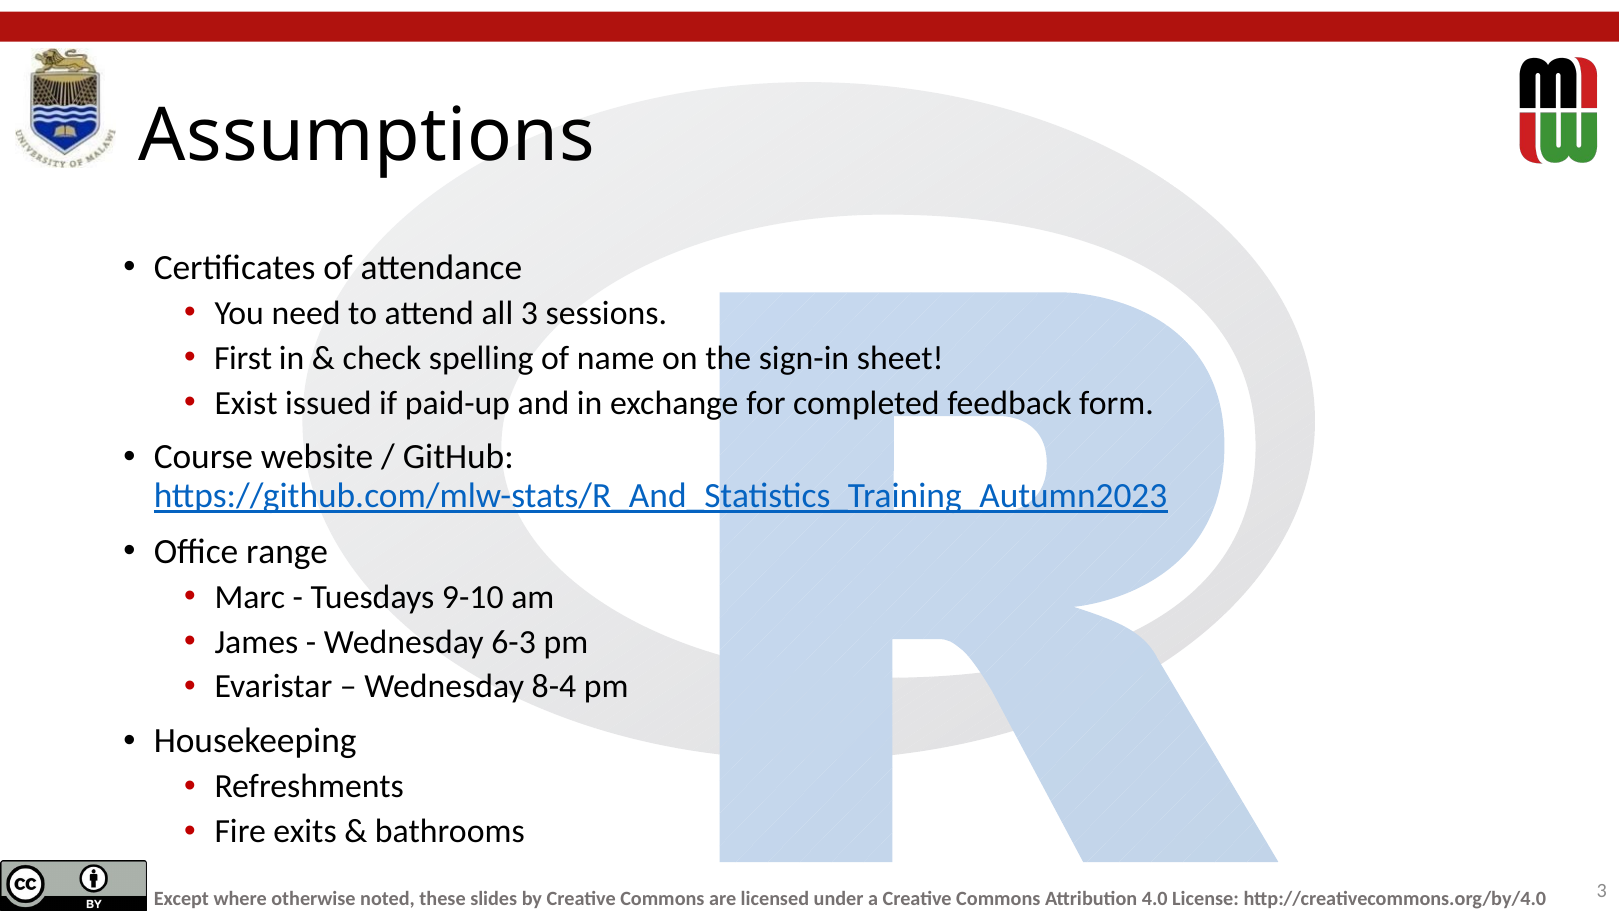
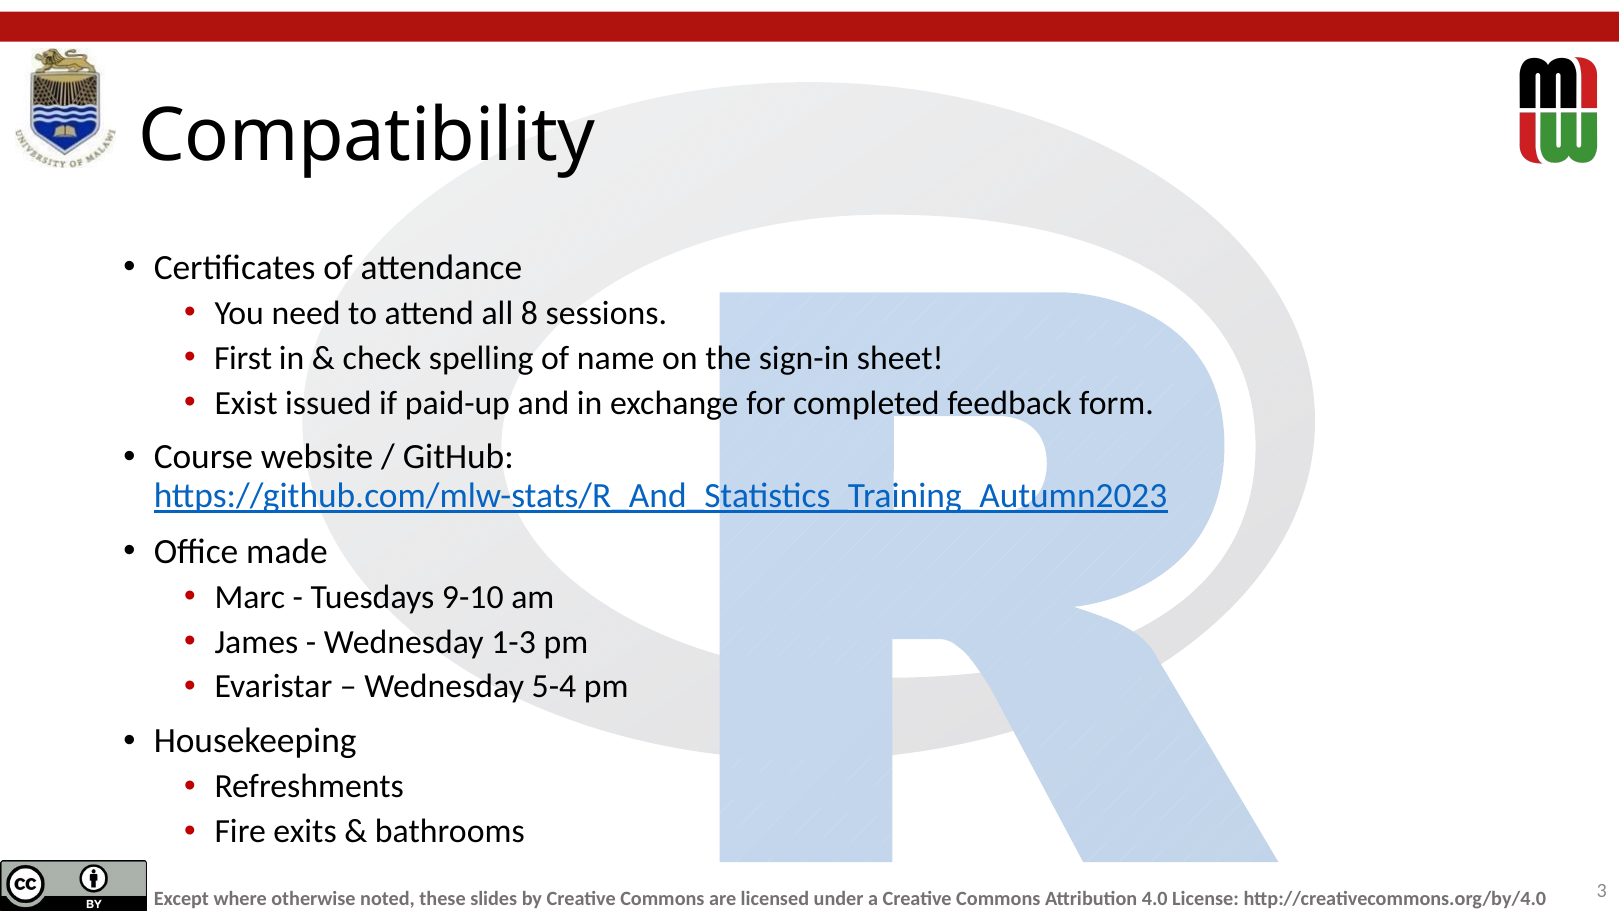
Assumptions: Assumptions -> Compatibility
all 3: 3 -> 8
range: range -> made
6-3: 6-3 -> 1-3
8-4: 8-4 -> 5-4
